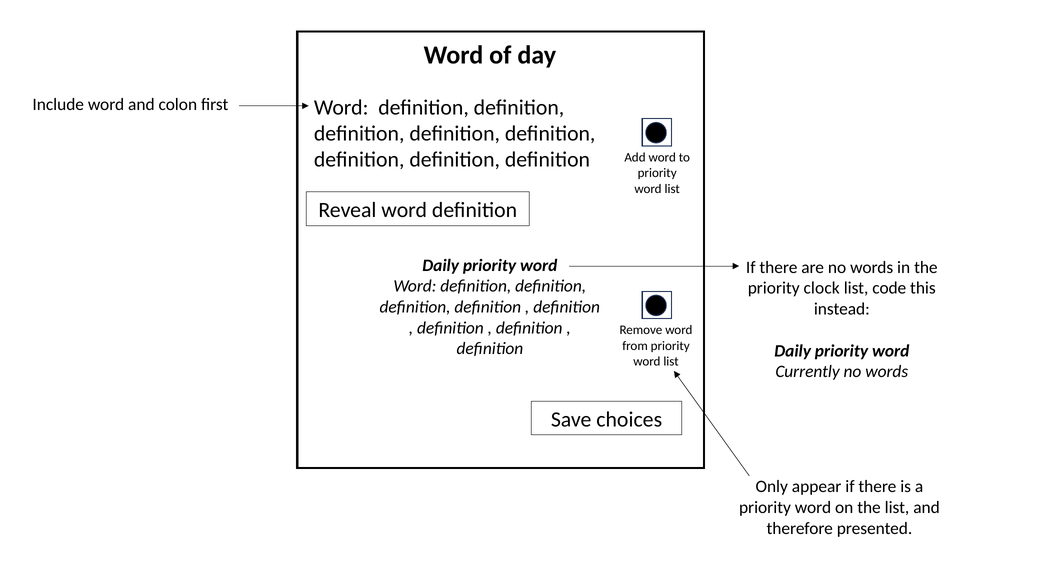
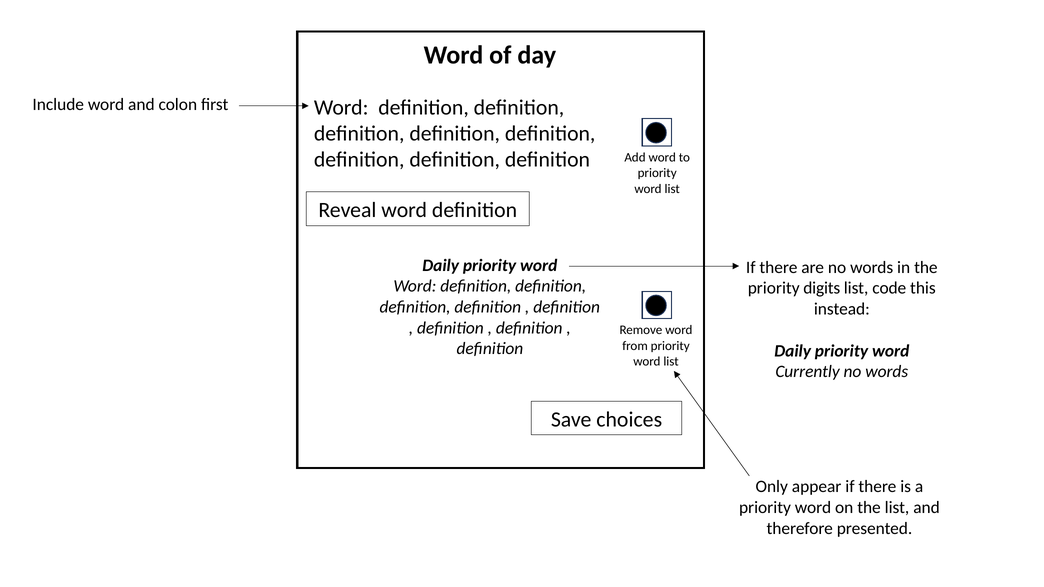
clock: clock -> digits
